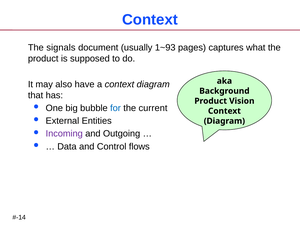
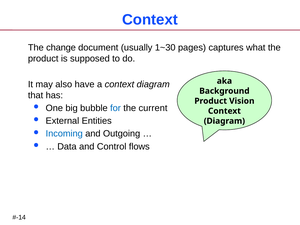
signals: signals -> change
1~93: 1~93 -> 1~30
Incoming colour: purple -> blue
